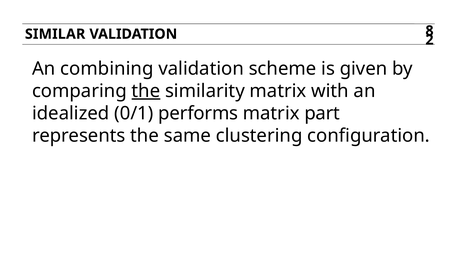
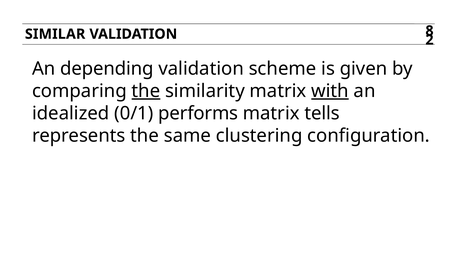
combining: combining -> depending
with underline: none -> present
part: part -> tells
